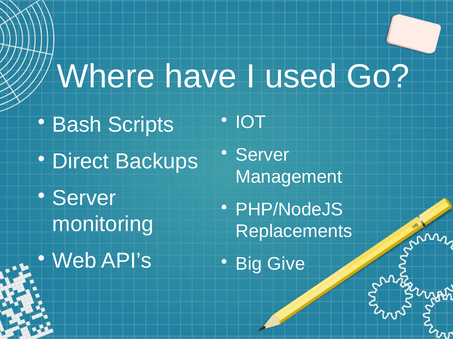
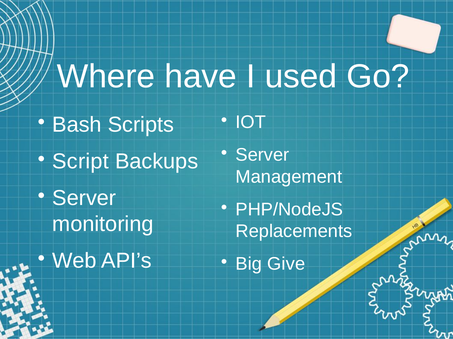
Direct: Direct -> Script
